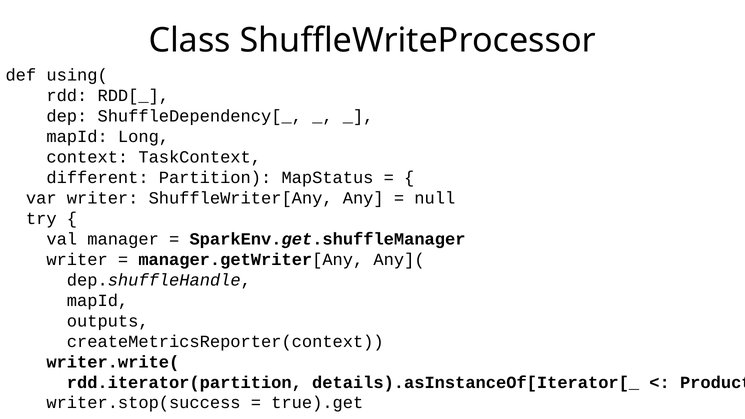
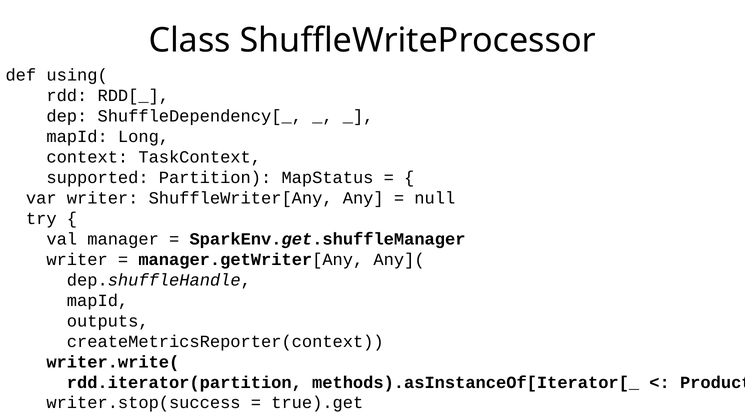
different: different -> supported
details).asInstanceOf[Iterator[_: details).asInstanceOf[Iterator[_ -> methods).asInstanceOf[Iterator[_
